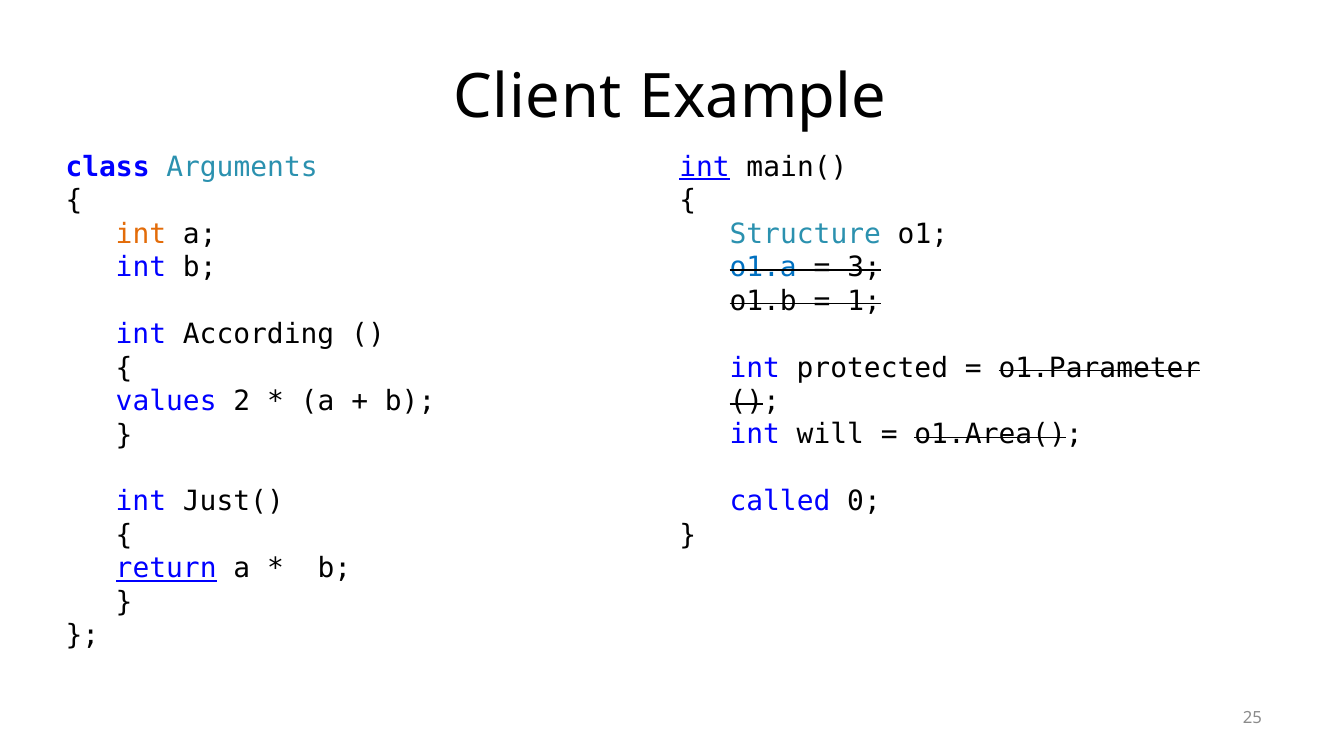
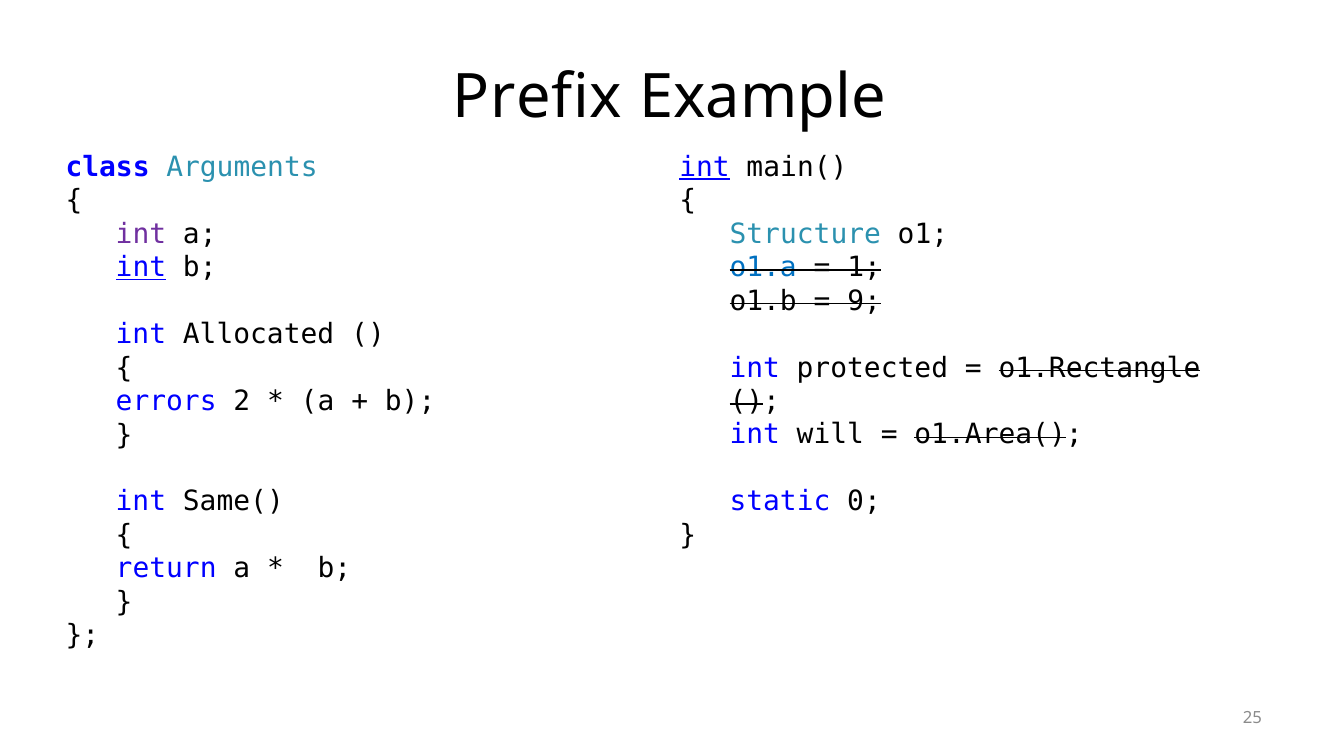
Client: Client -> Prefix
int at (141, 234) colour: orange -> purple
3: 3 -> 1
int at (141, 267) underline: none -> present
1: 1 -> 9
According: According -> Allocated
o1.Parameter: o1.Parameter -> o1.Rectangle
values: values -> errors
Just(: Just( -> Same(
called: called -> static
return underline: present -> none
